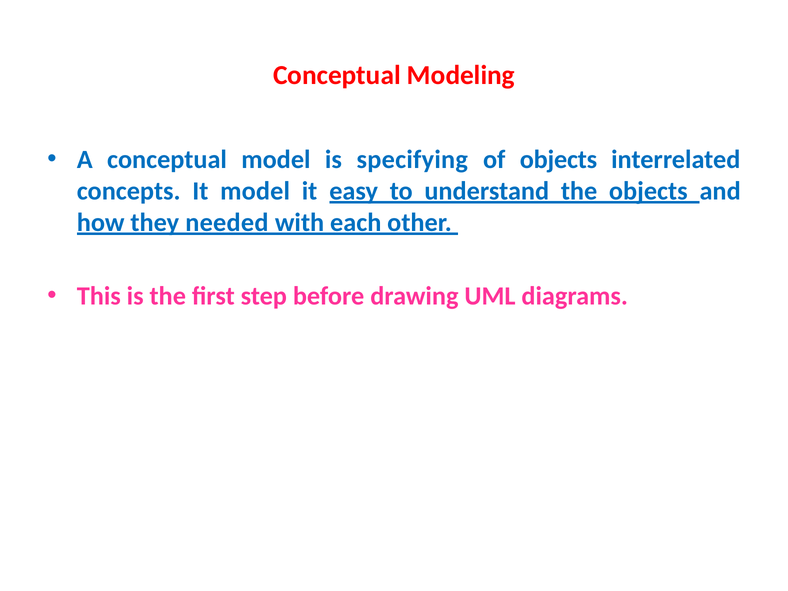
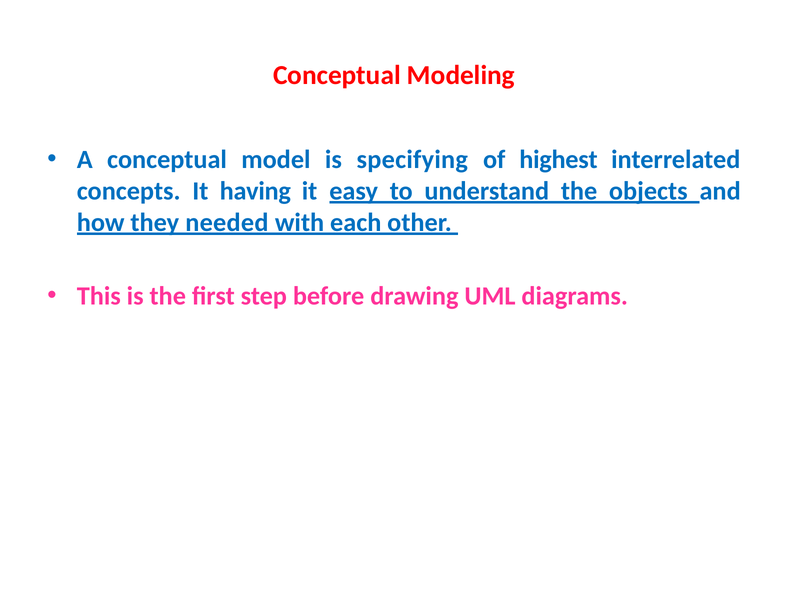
of objects: objects -> highest
It model: model -> having
